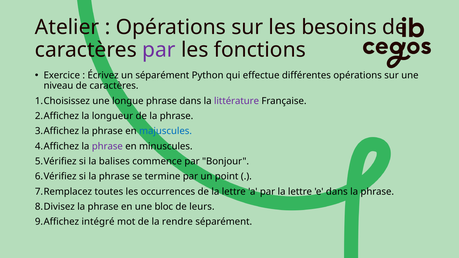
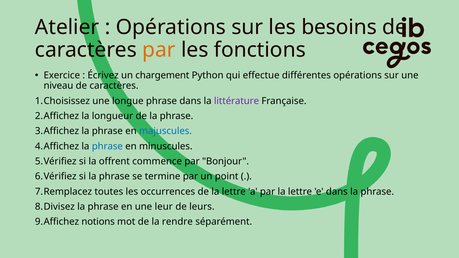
par at (159, 50) colour: purple -> orange
un séparément: séparément -> chargement
phrase at (107, 146) colour: purple -> blue
balises: balises -> offrent
bloc: bloc -> leur
intégré: intégré -> notions
